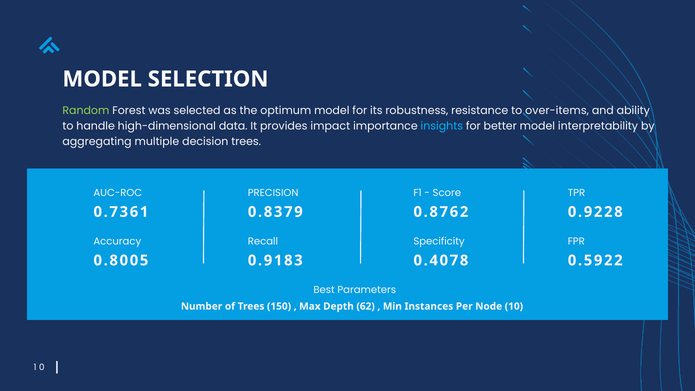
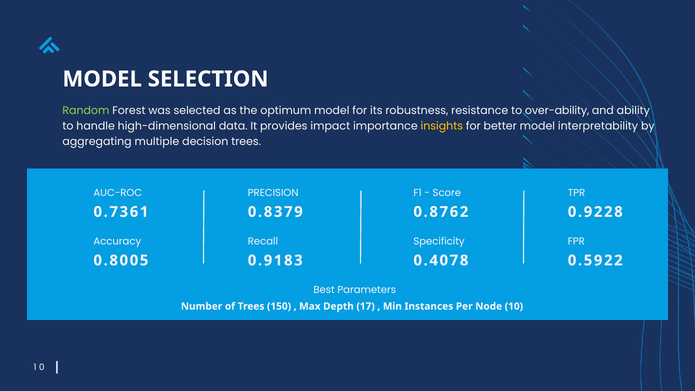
over-items: over-items -> over-ability
insights colour: light blue -> yellow
62: 62 -> 17
